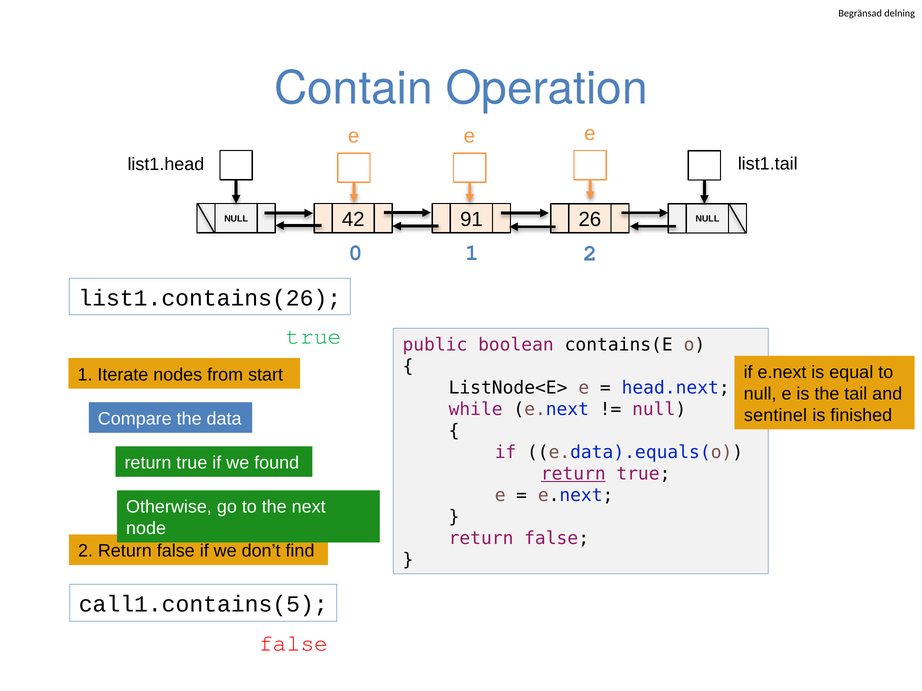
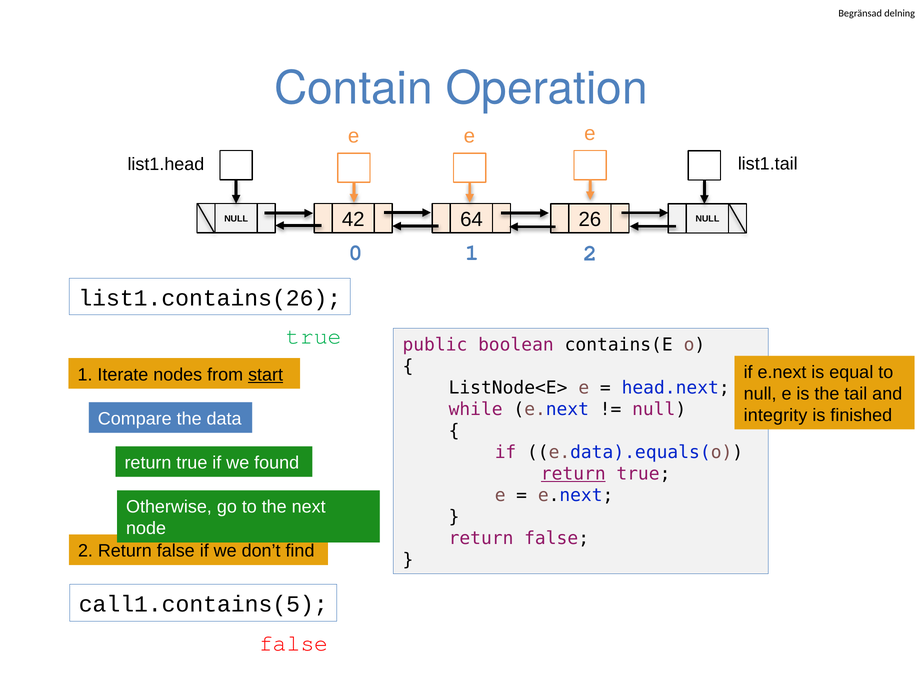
91: 91 -> 64
start underline: none -> present
sentinel: sentinel -> integrity
